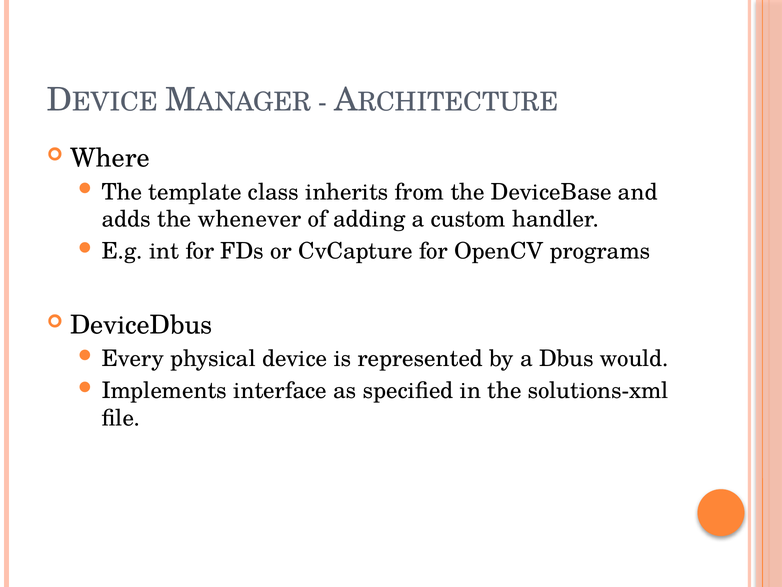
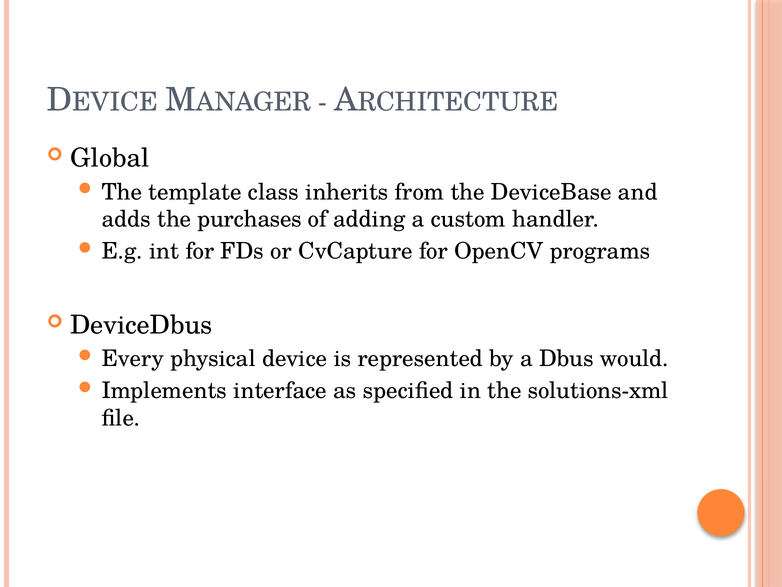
Where: Where -> Global
whenever: whenever -> purchases
